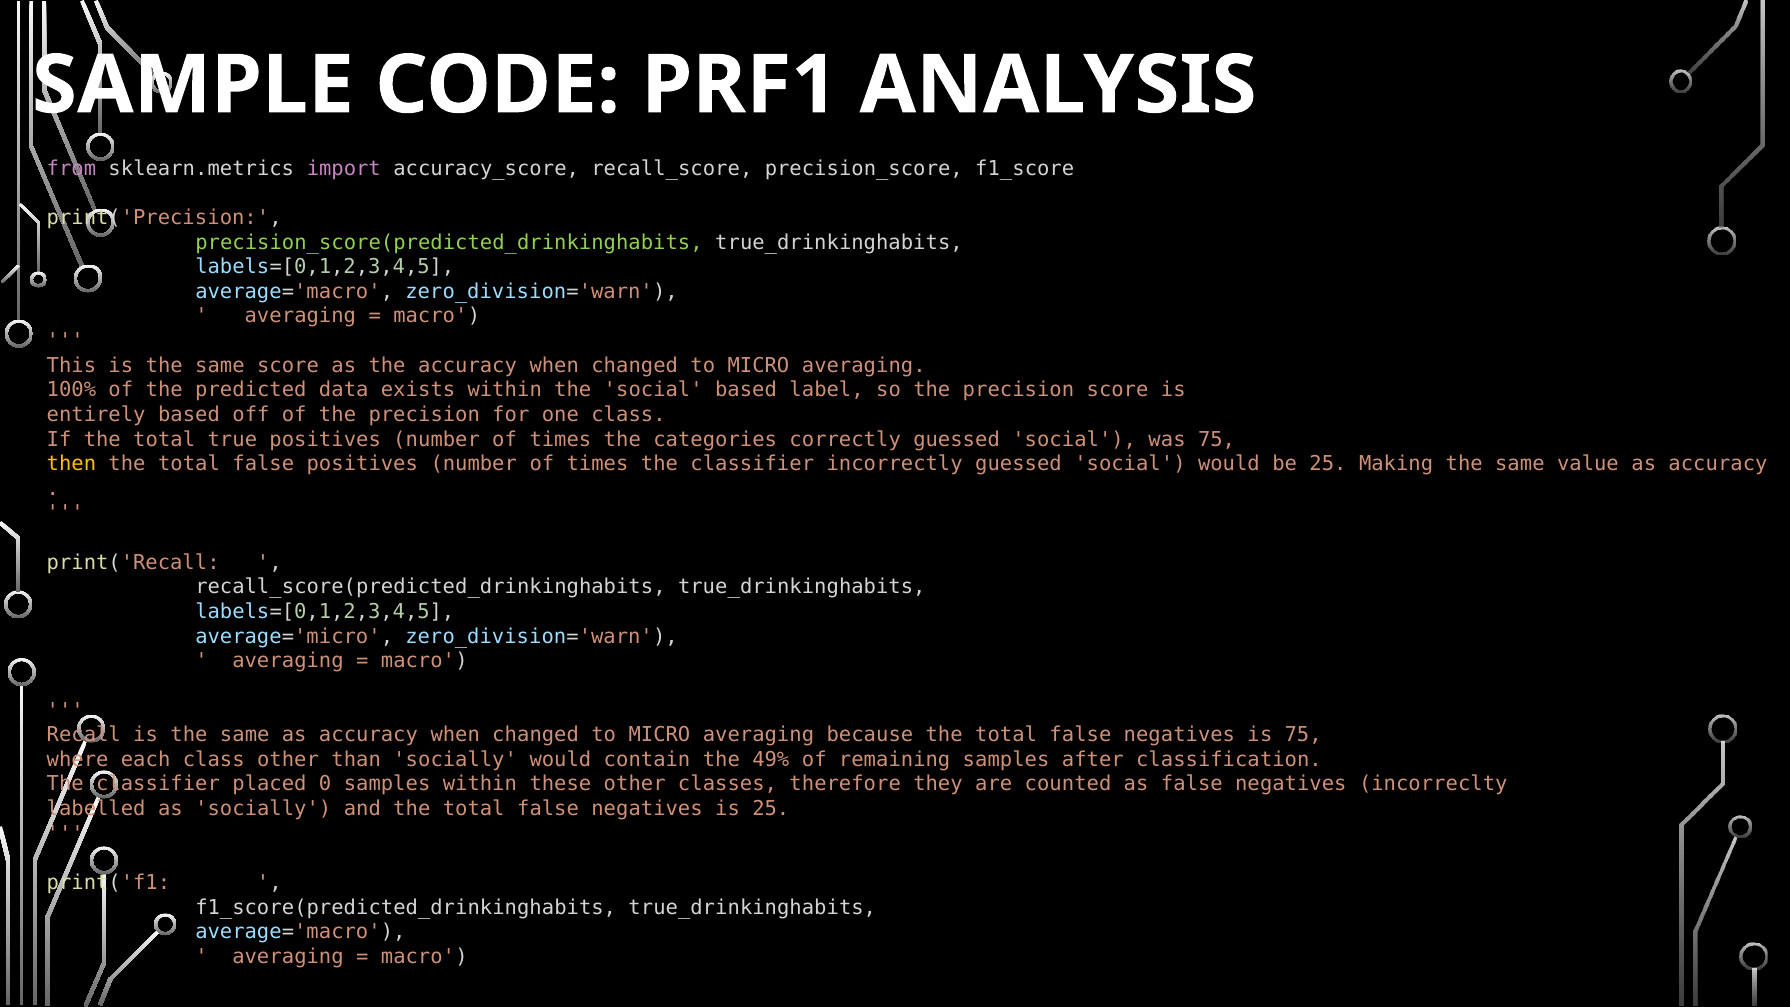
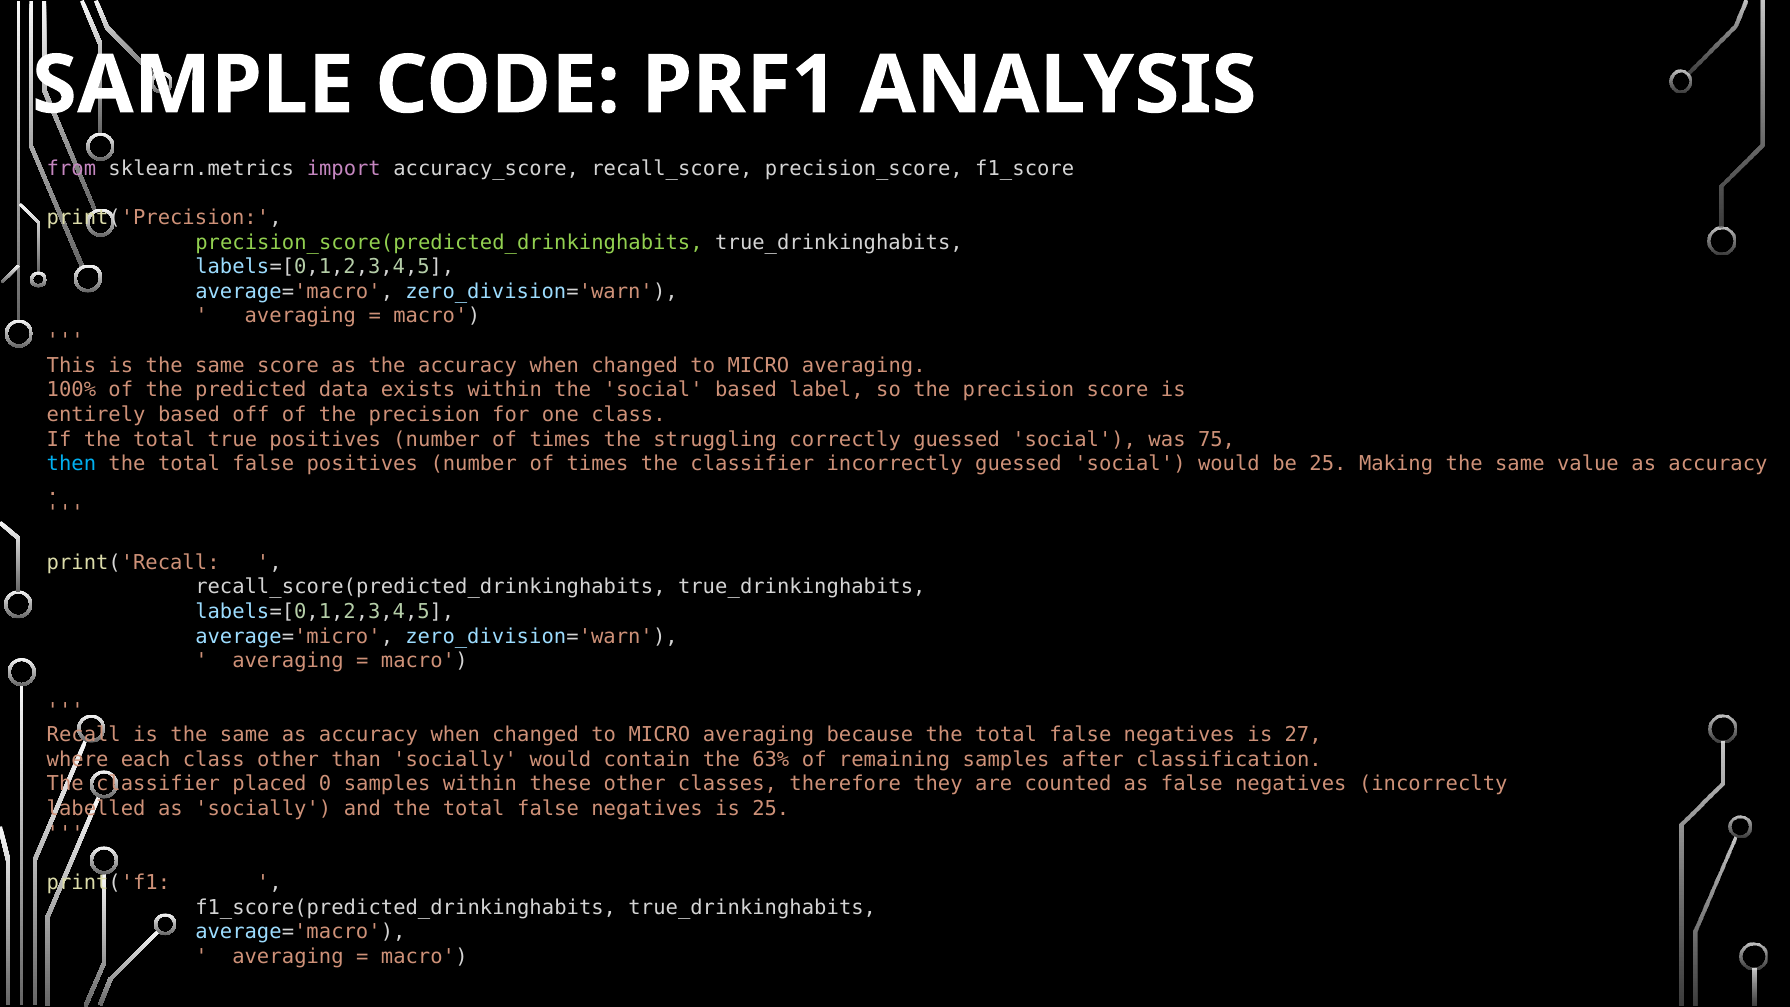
categories: categories -> struggling
then colour: yellow -> light blue
is 75: 75 -> 27
49%: 49% -> 63%
